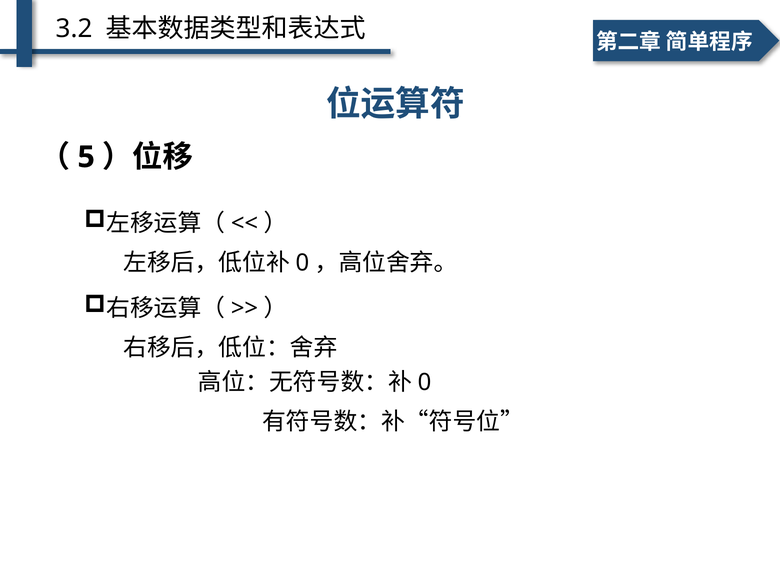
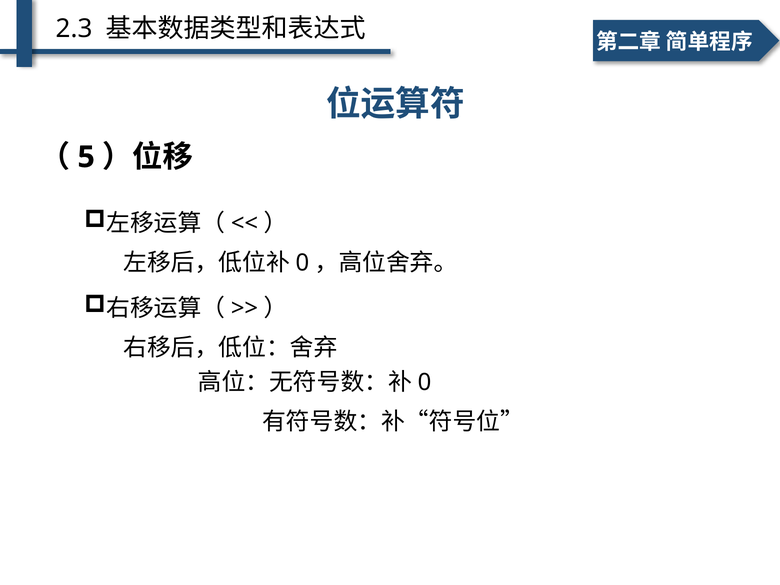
3.2: 3.2 -> 2.3
